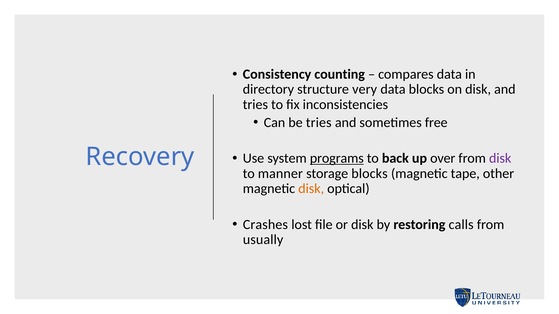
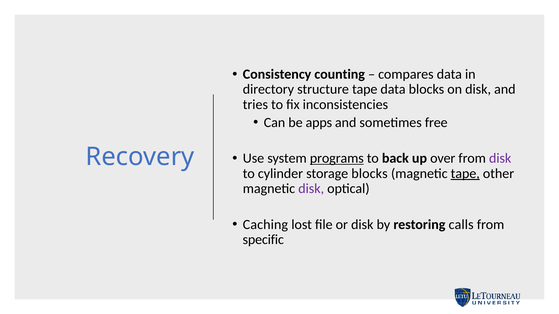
structure very: very -> tape
be tries: tries -> apps
manner: manner -> cylinder
tape at (465, 174) underline: none -> present
disk at (311, 189) colour: orange -> purple
Crashes: Crashes -> Caching
usually: usually -> specific
